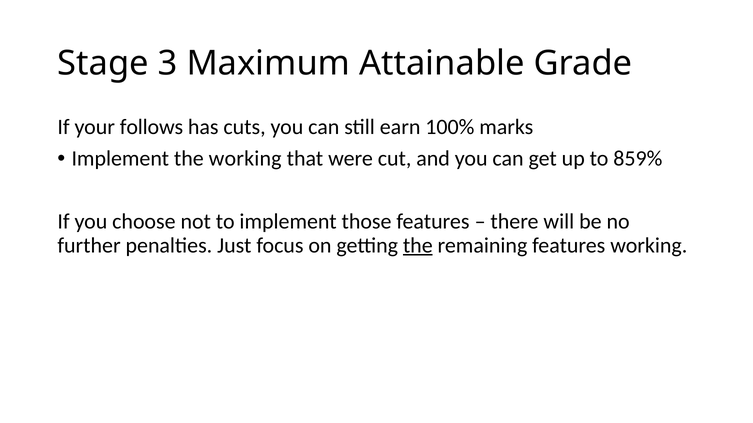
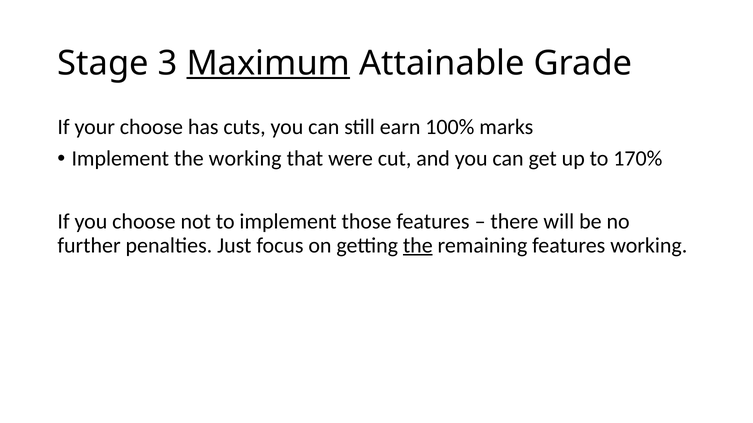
Maximum underline: none -> present
your follows: follows -> choose
859%: 859% -> 170%
